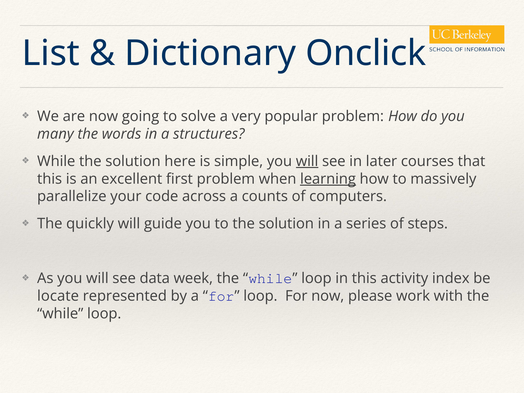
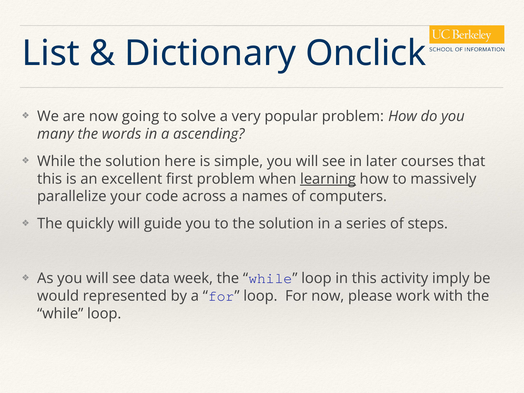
structures: structures -> ascending
will at (307, 161) underline: present -> none
counts: counts -> names
index: index -> imply
locate: locate -> would
